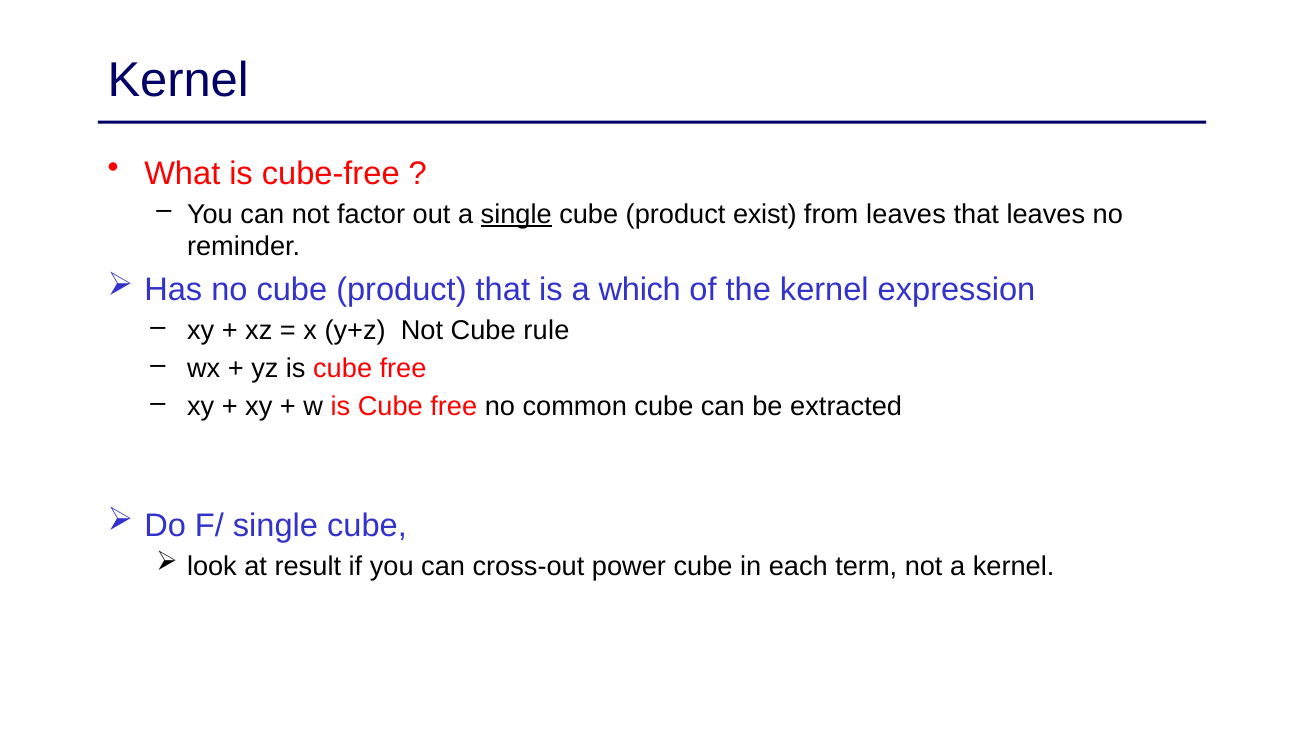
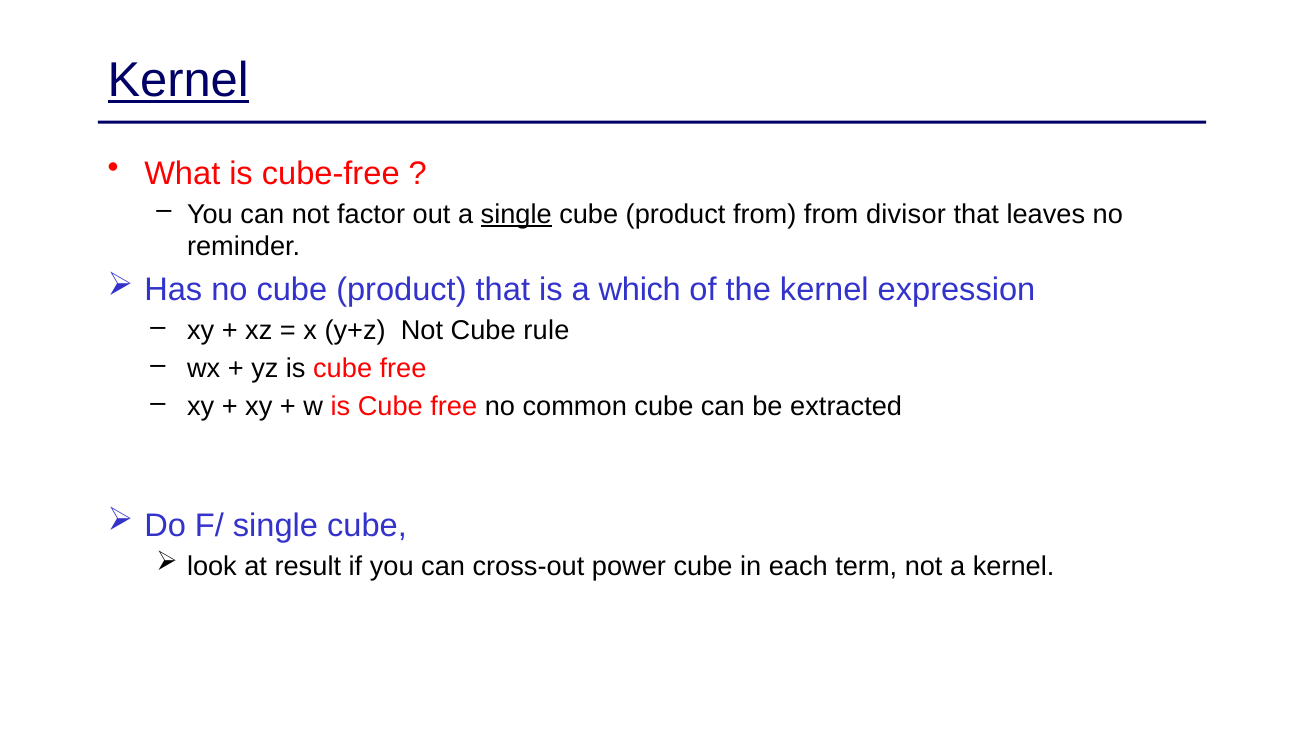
Kernel at (178, 81) underline: none -> present
product exist: exist -> from
from leaves: leaves -> divisor
